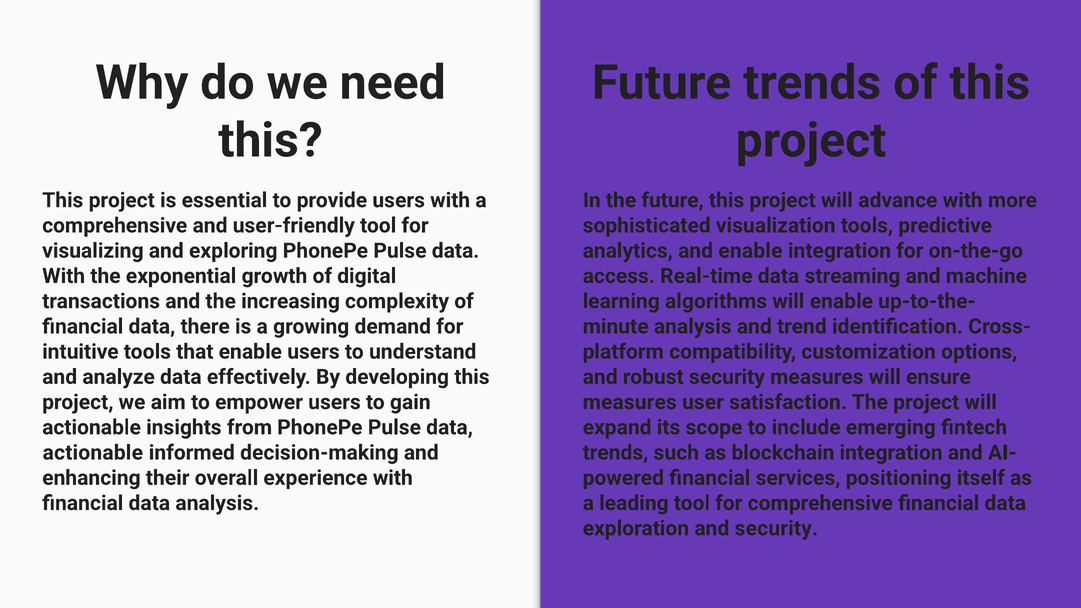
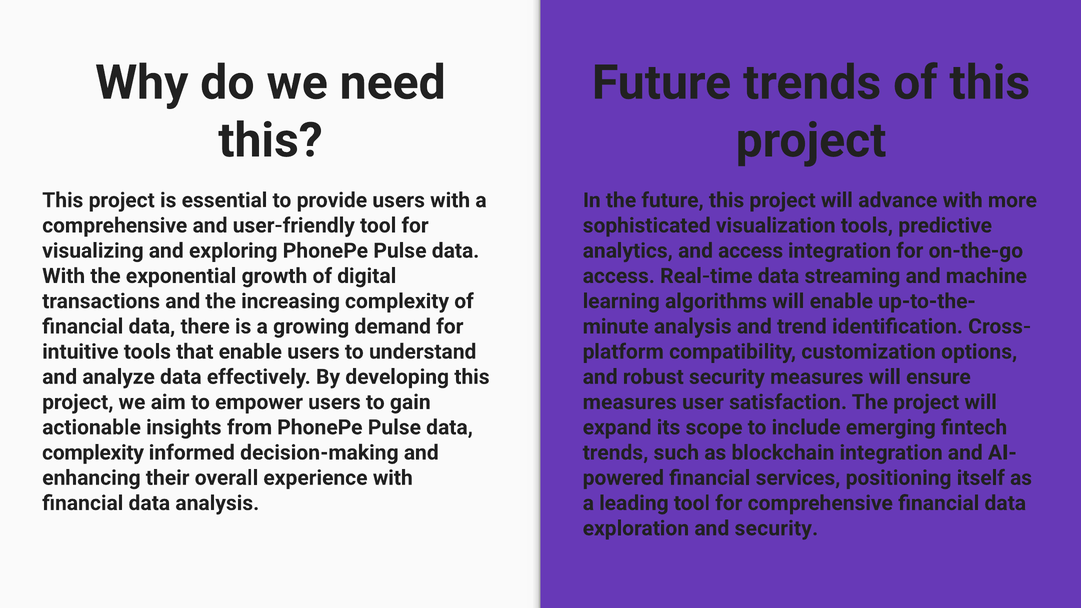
and enable: enable -> access
actionable at (93, 453): actionable -> complexity
